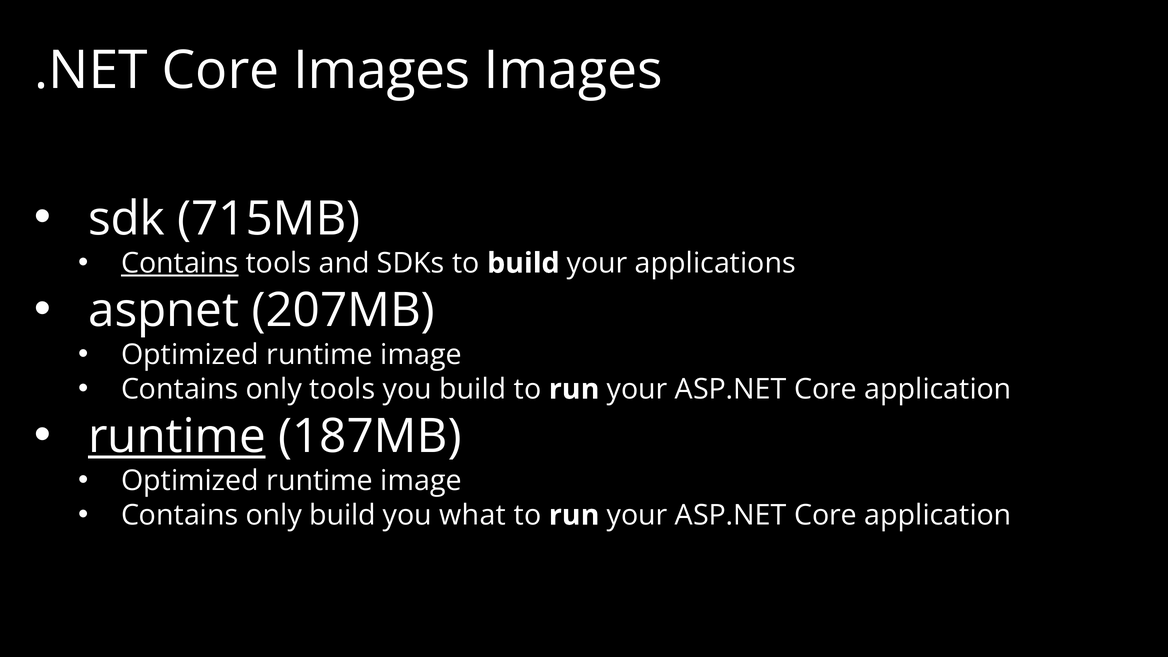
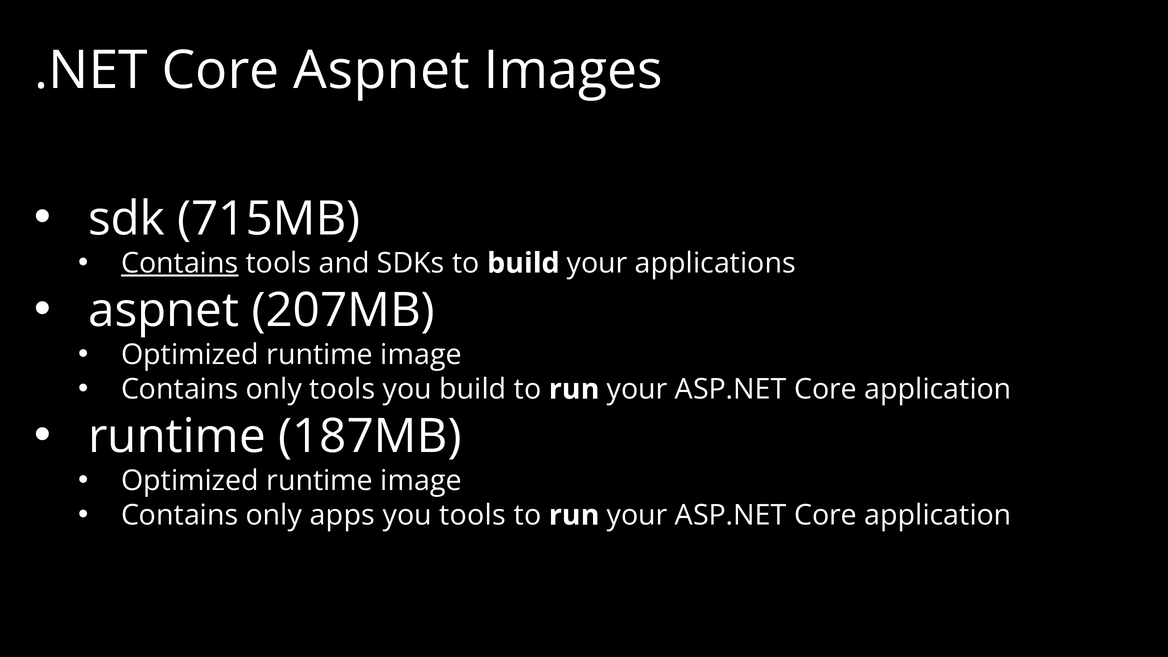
Core Images: Images -> Aspnet
runtime at (177, 436) underline: present -> none
only build: build -> apps
you what: what -> tools
